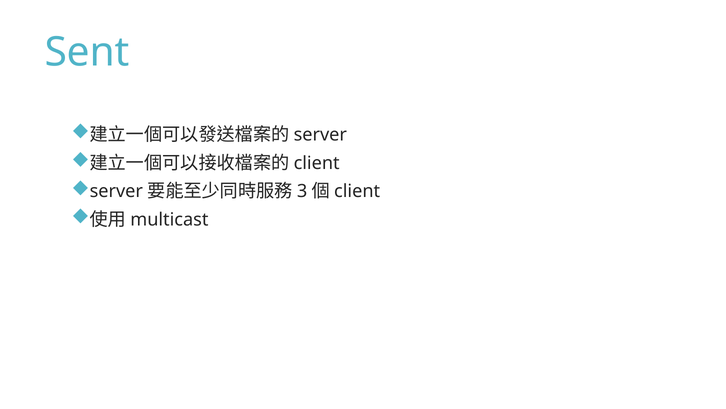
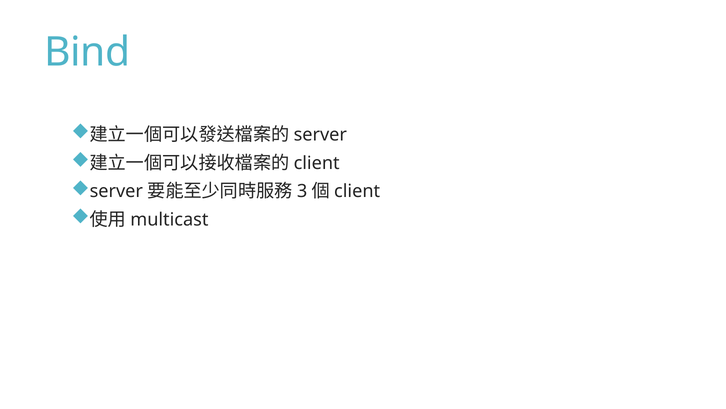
Sent: Sent -> Bind
